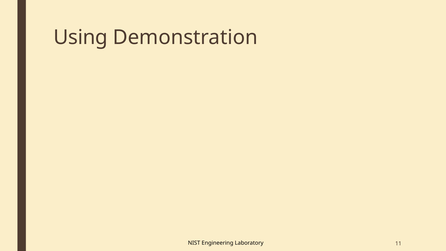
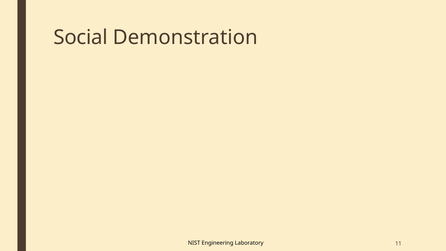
Using: Using -> Social
